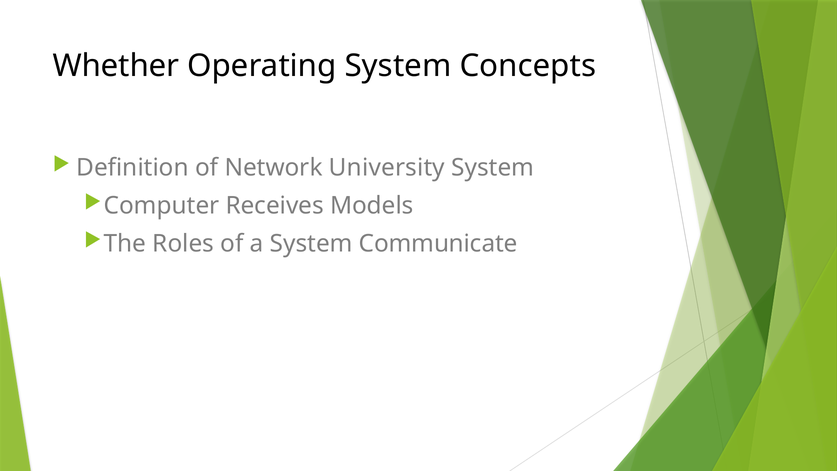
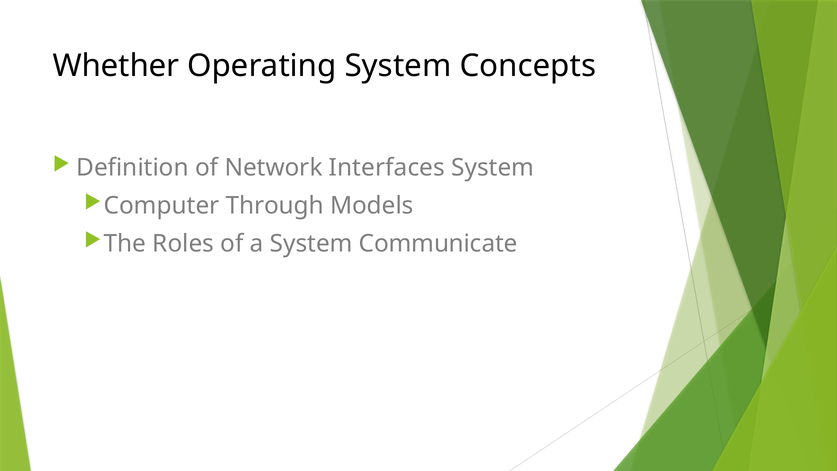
University: University -> Interfaces
Receives: Receives -> Through
